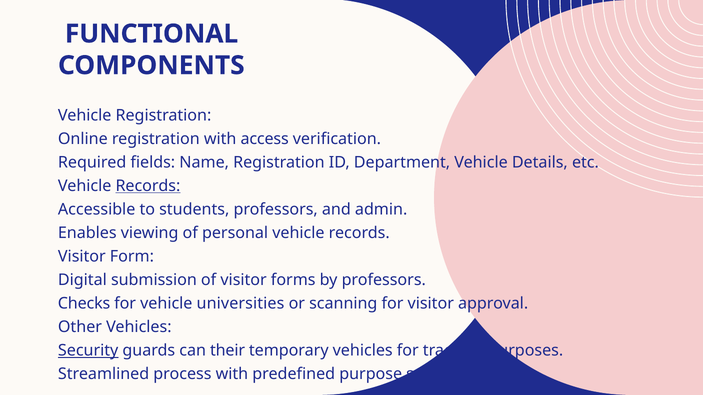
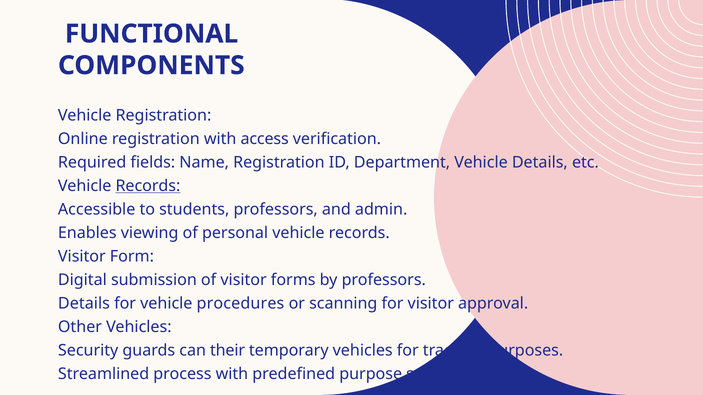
Checks at (84, 304): Checks -> Details
universities: universities -> procedures
Security underline: present -> none
